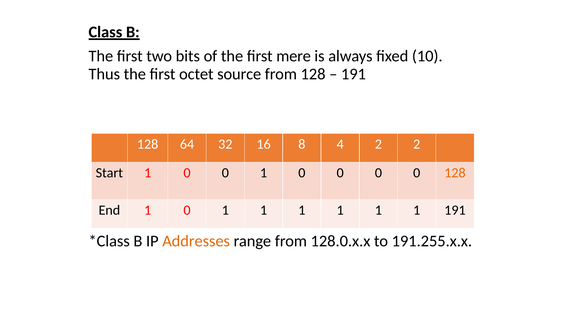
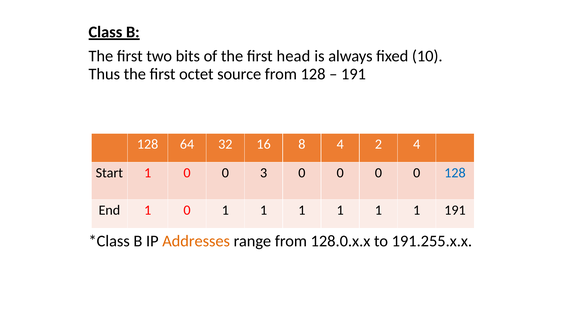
mere: mere -> head
2 2: 2 -> 4
0 0 1: 1 -> 3
128 at (455, 173) colour: orange -> blue
